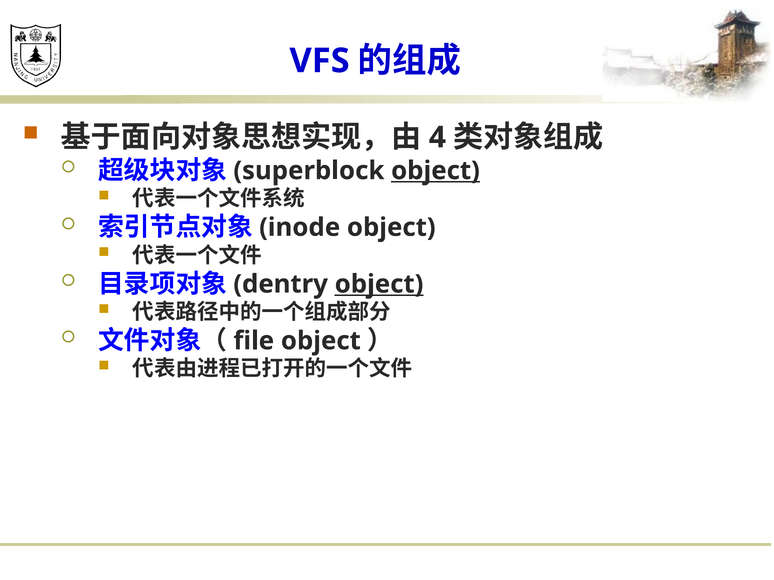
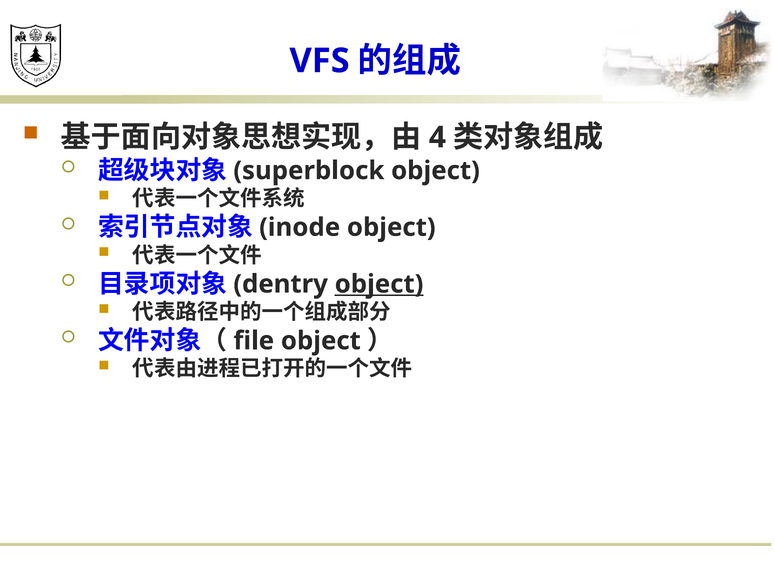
object at (435, 171) underline: present -> none
